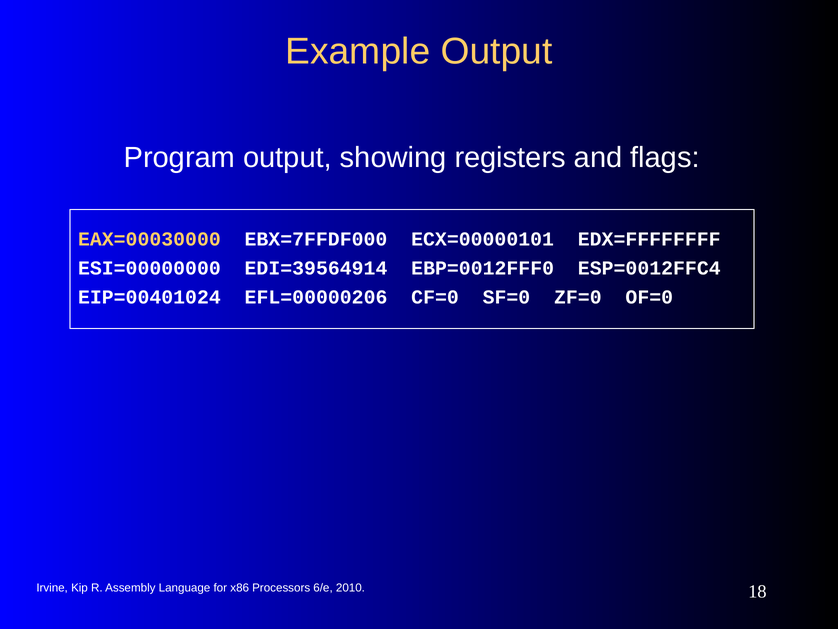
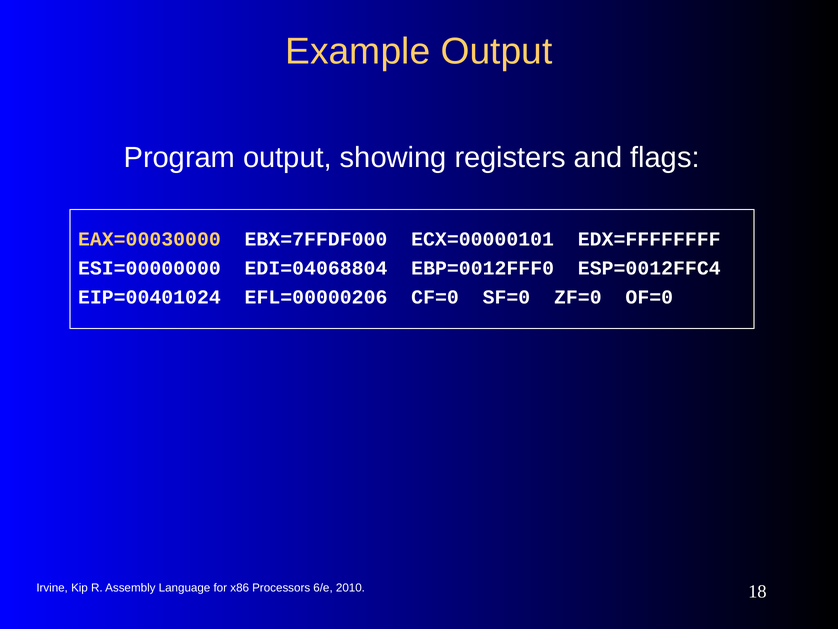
EDI=39564914: EDI=39564914 -> EDI=04068804
